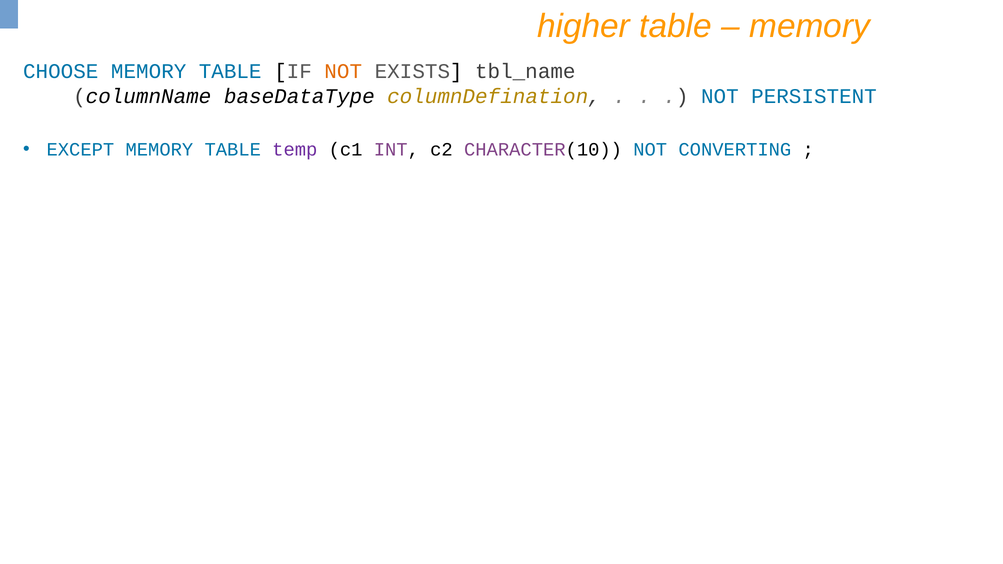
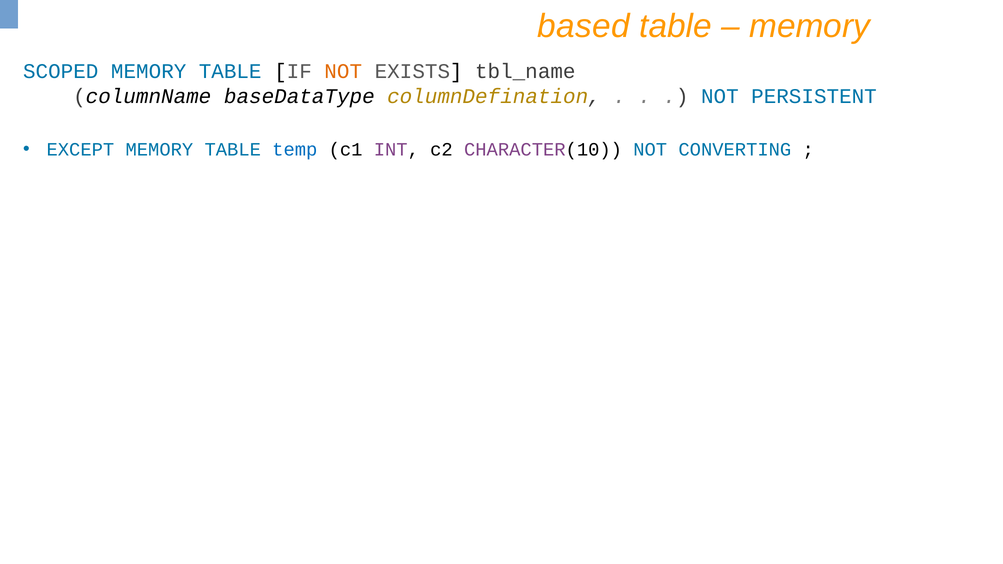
higher: higher -> based
CHOOSE: CHOOSE -> SCOPED
temp colour: purple -> blue
